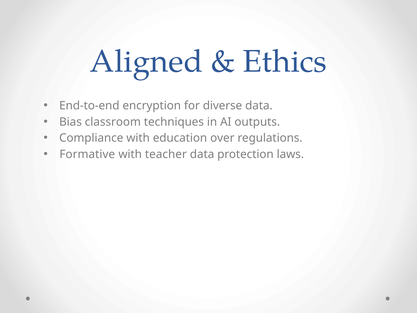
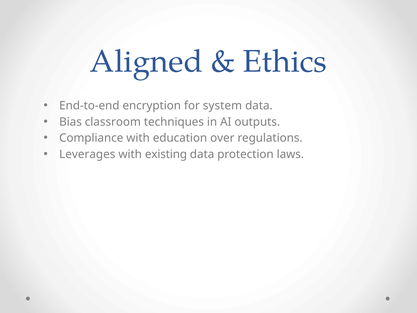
diverse: diverse -> system
Formative: Formative -> Leverages
teacher: teacher -> existing
